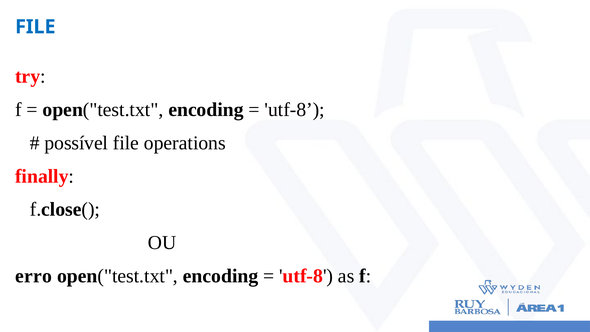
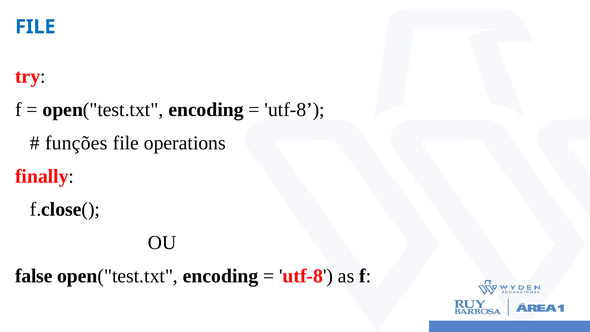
possível: possível -> funções
erro: erro -> false
